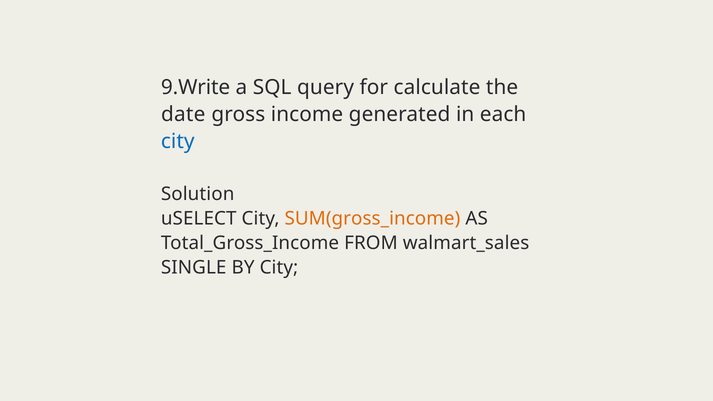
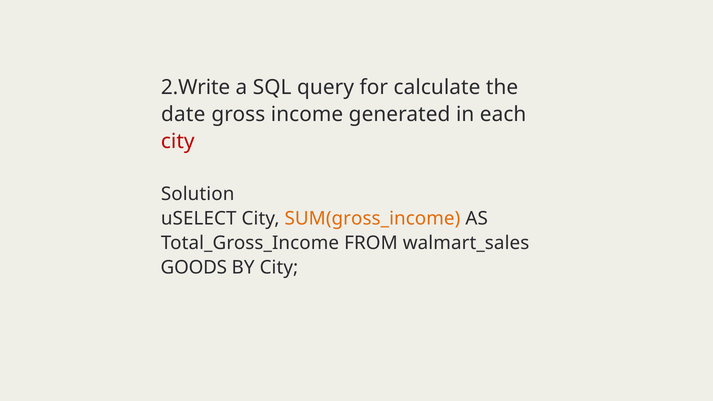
9.Write: 9.Write -> 2.Write
city at (178, 141) colour: blue -> red
SINGLE: SINGLE -> GOODS
